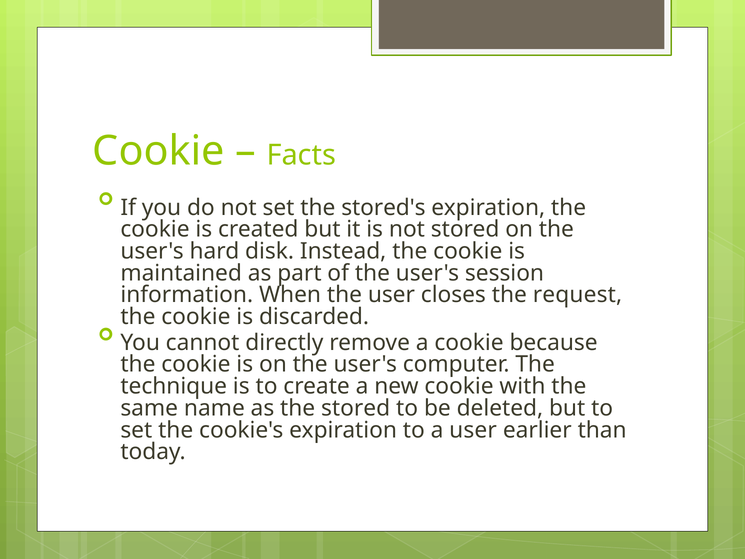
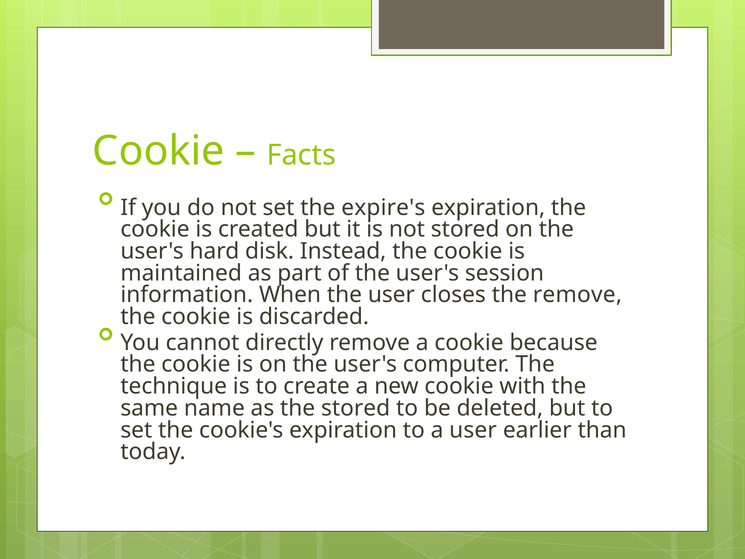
stored's: stored's -> expire's
the request: request -> remove
